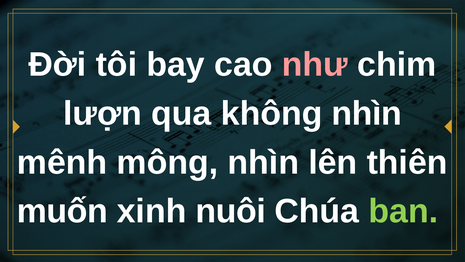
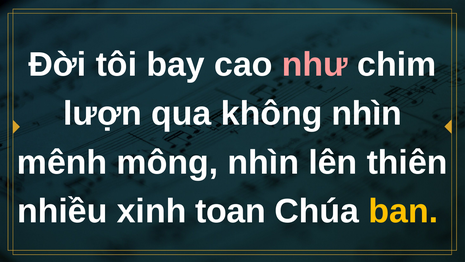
muốn: muốn -> nhiều
nuôi: nuôi -> toan
ban colour: light green -> yellow
